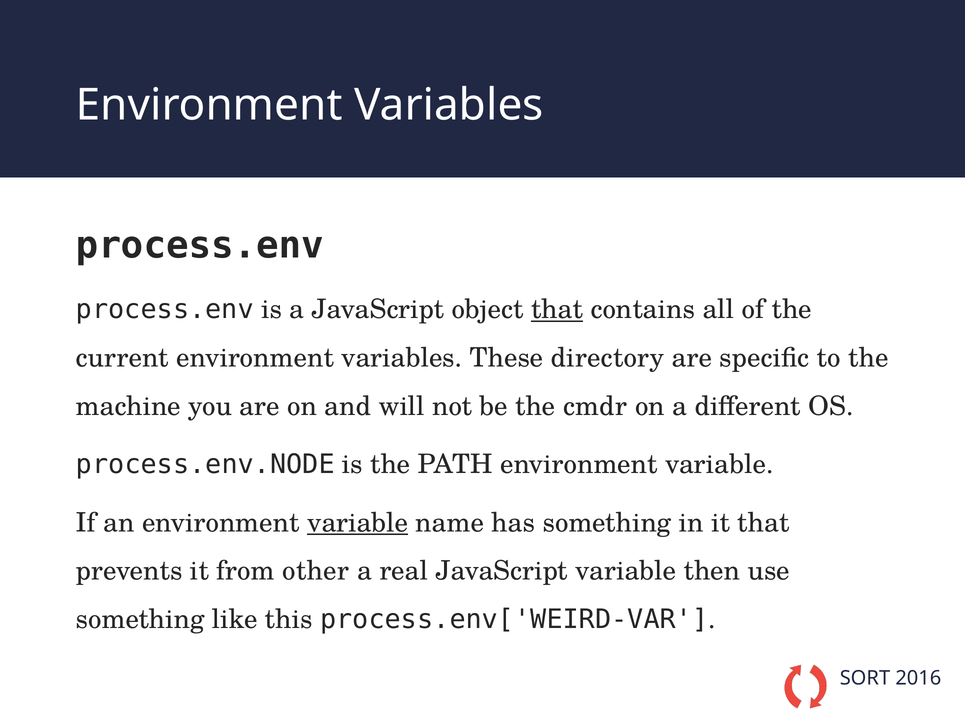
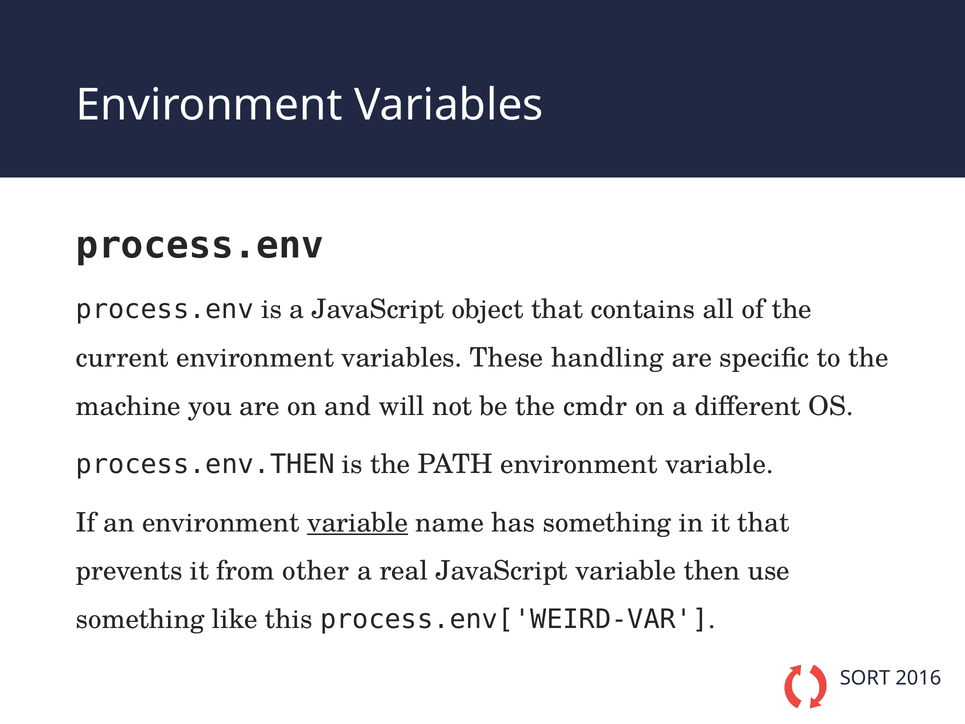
that at (557, 310) underline: present -> none
directory: directory -> handling
process.env.NODE: process.env.NODE -> process.env.THEN
